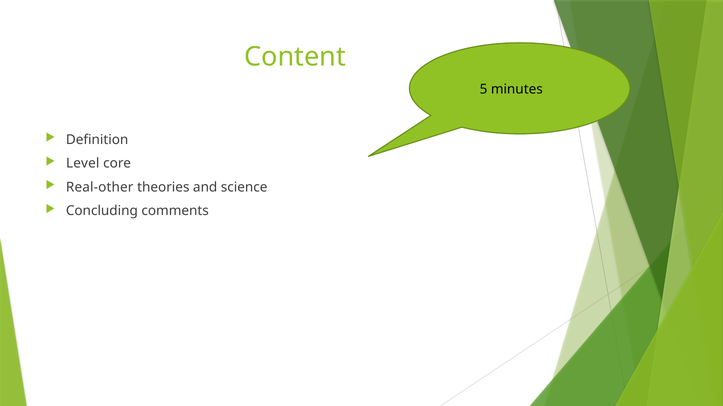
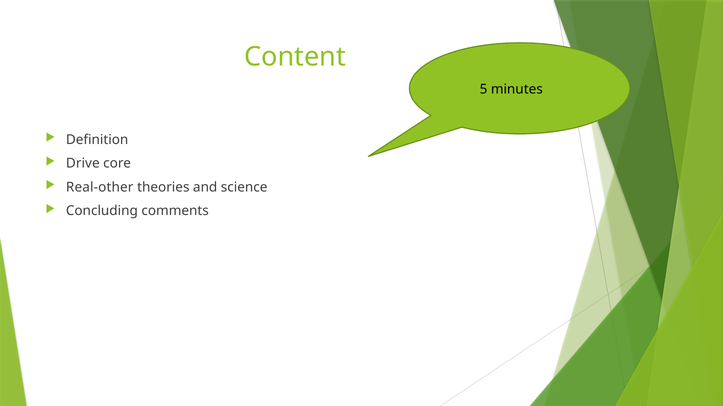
Level: Level -> Drive
